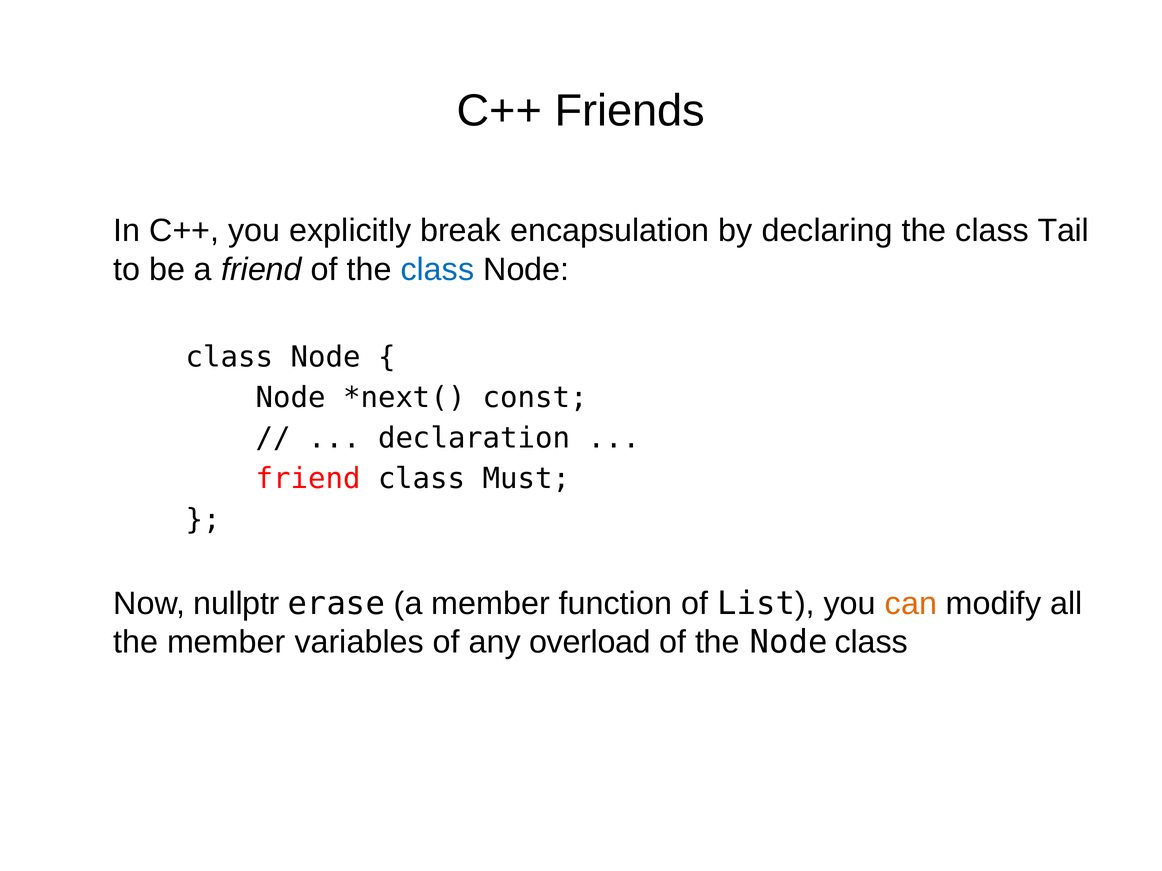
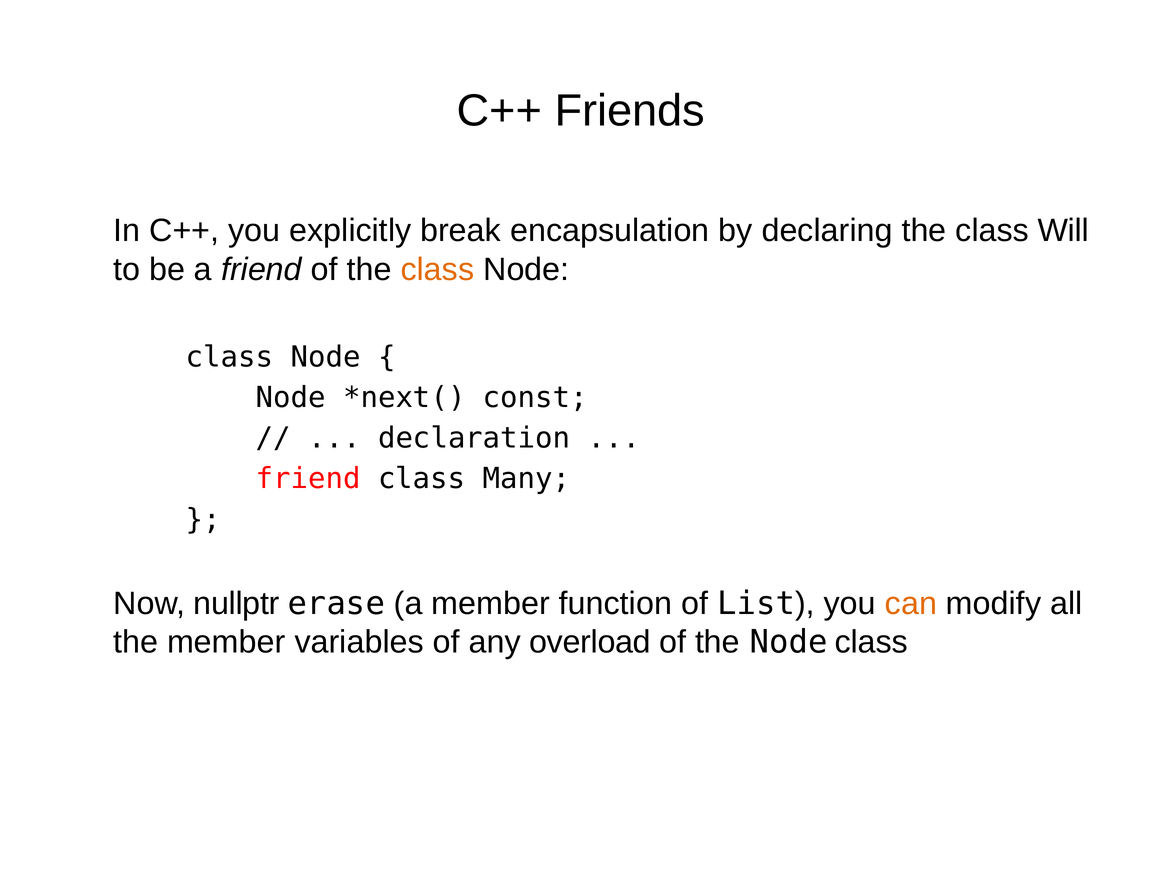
Tail: Tail -> Will
class at (437, 270) colour: blue -> orange
Must: Must -> Many
